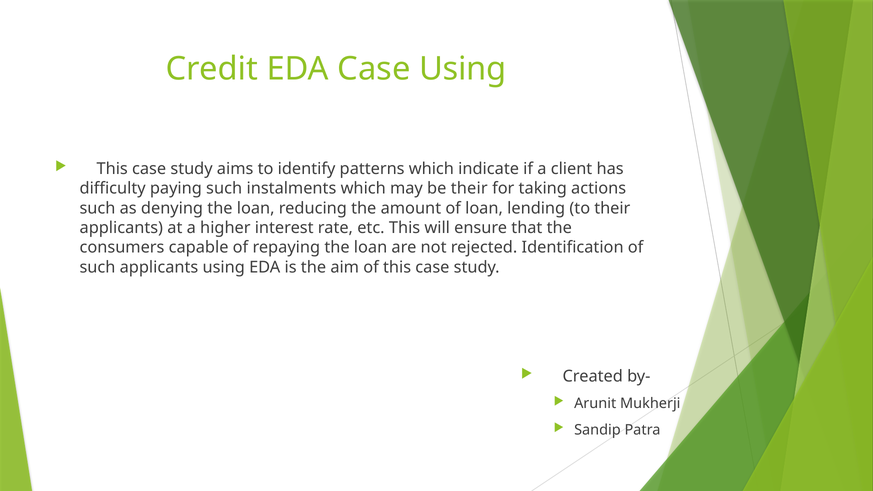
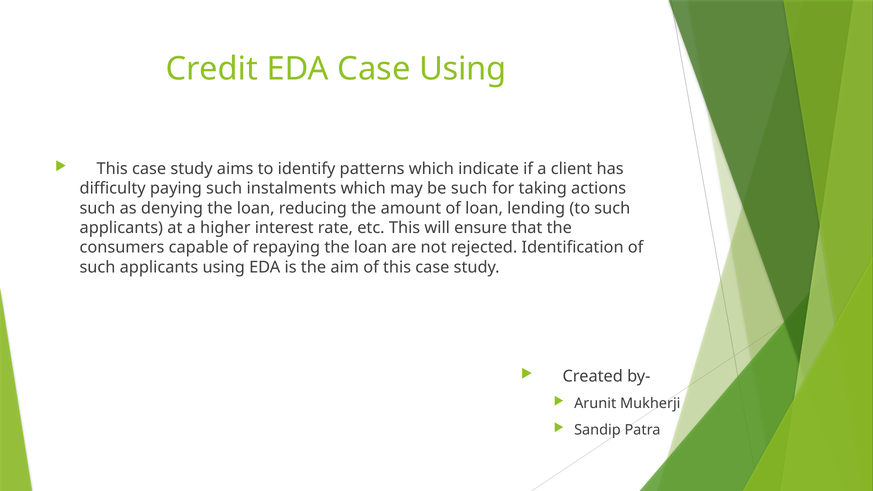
be their: their -> such
to their: their -> such
